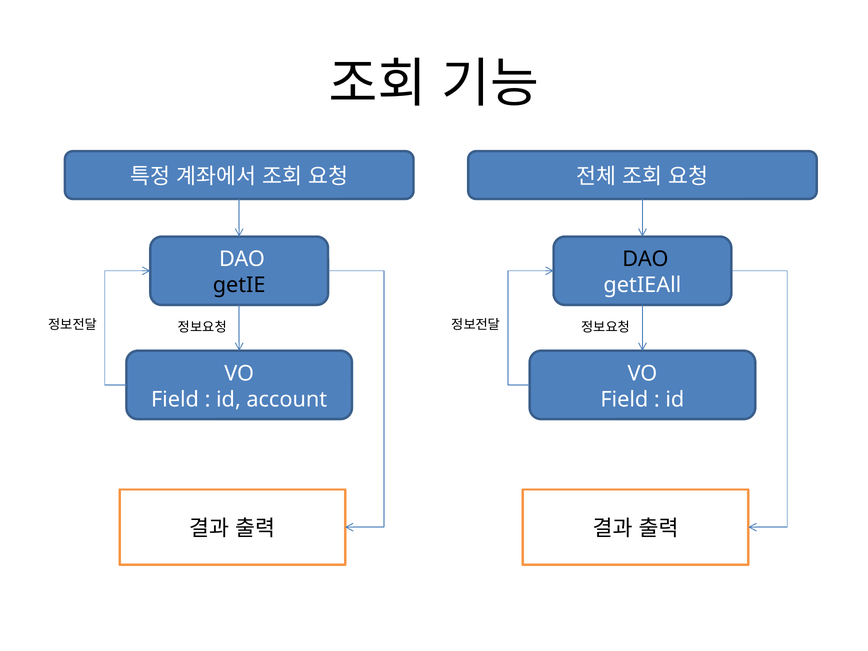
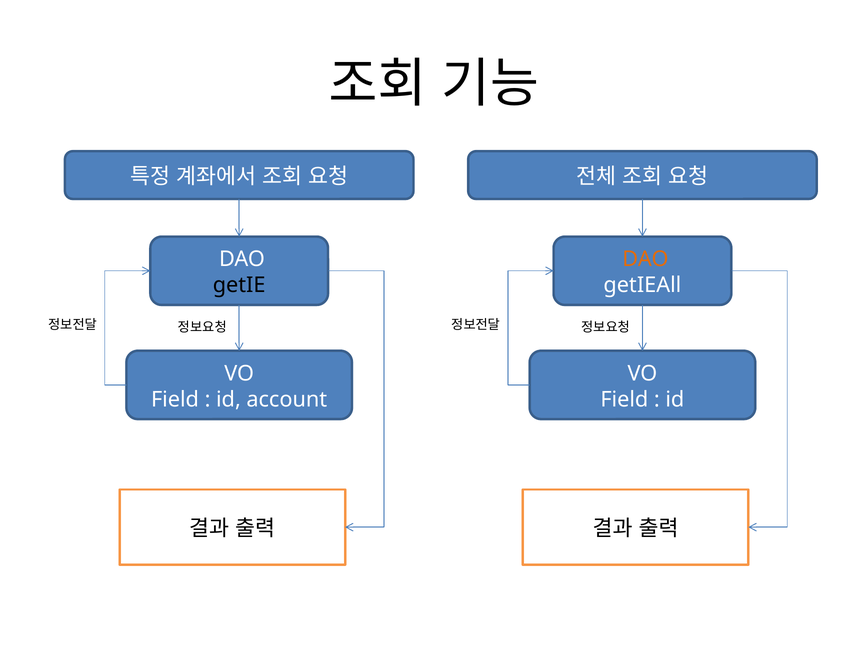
DAO at (645, 259) colour: black -> orange
